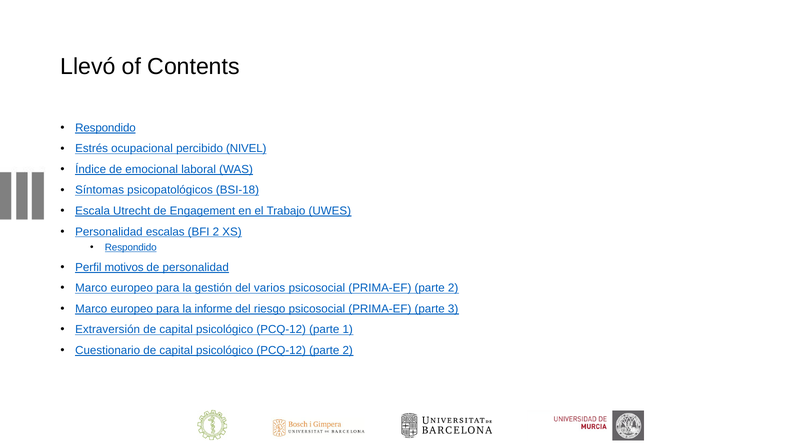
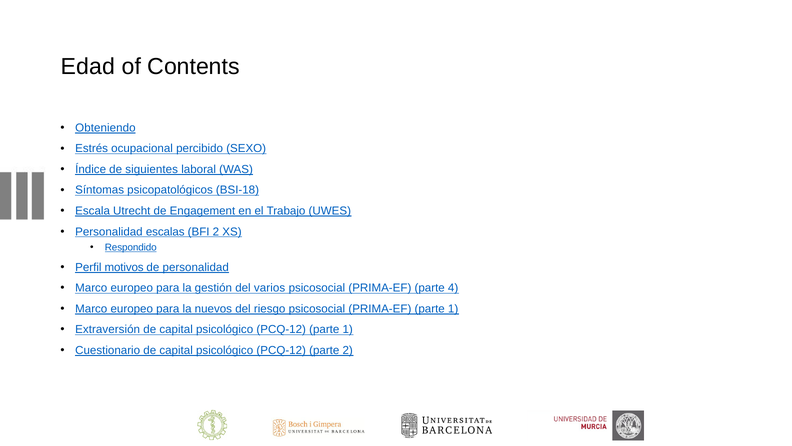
Llevó: Llevó -> Edad
Respondido at (105, 128): Respondido -> Obteniendo
NIVEL: NIVEL -> SEXO
emocional: emocional -> siguientes
PRIMA-EF parte 2: 2 -> 4
informe: informe -> nuevos
PRIMA-EF parte 3: 3 -> 1
